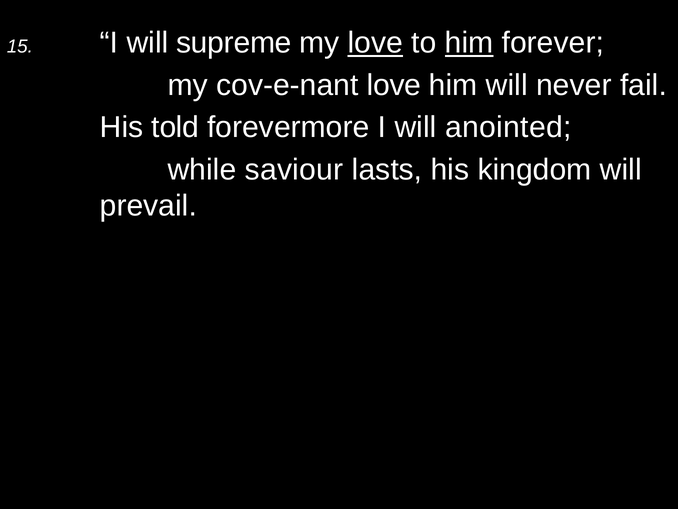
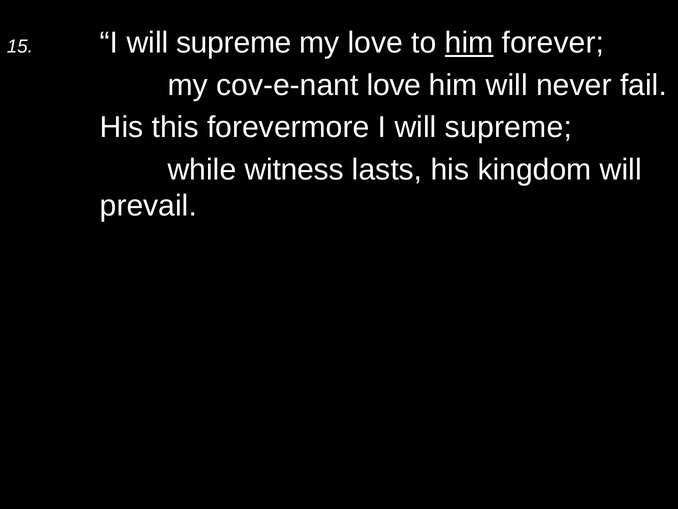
love at (375, 43) underline: present -> none
told: told -> this
forevermore I will anointed: anointed -> supreme
saviour: saviour -> witness
